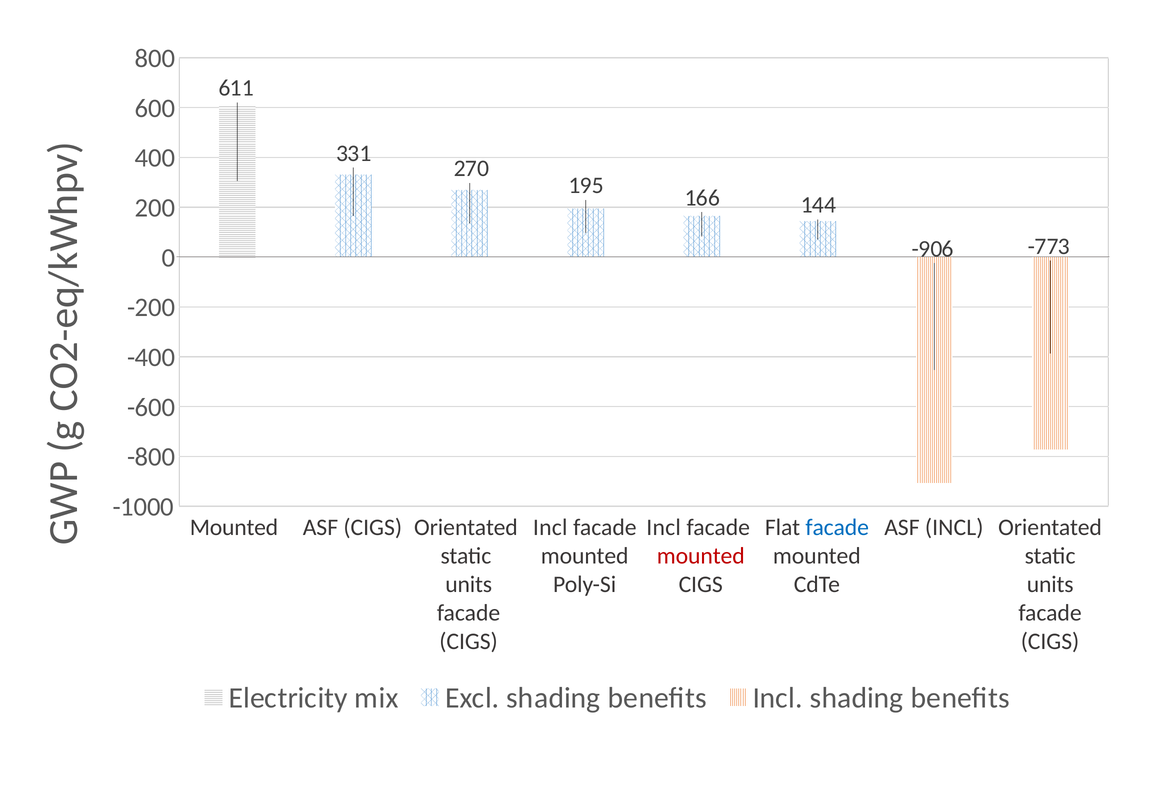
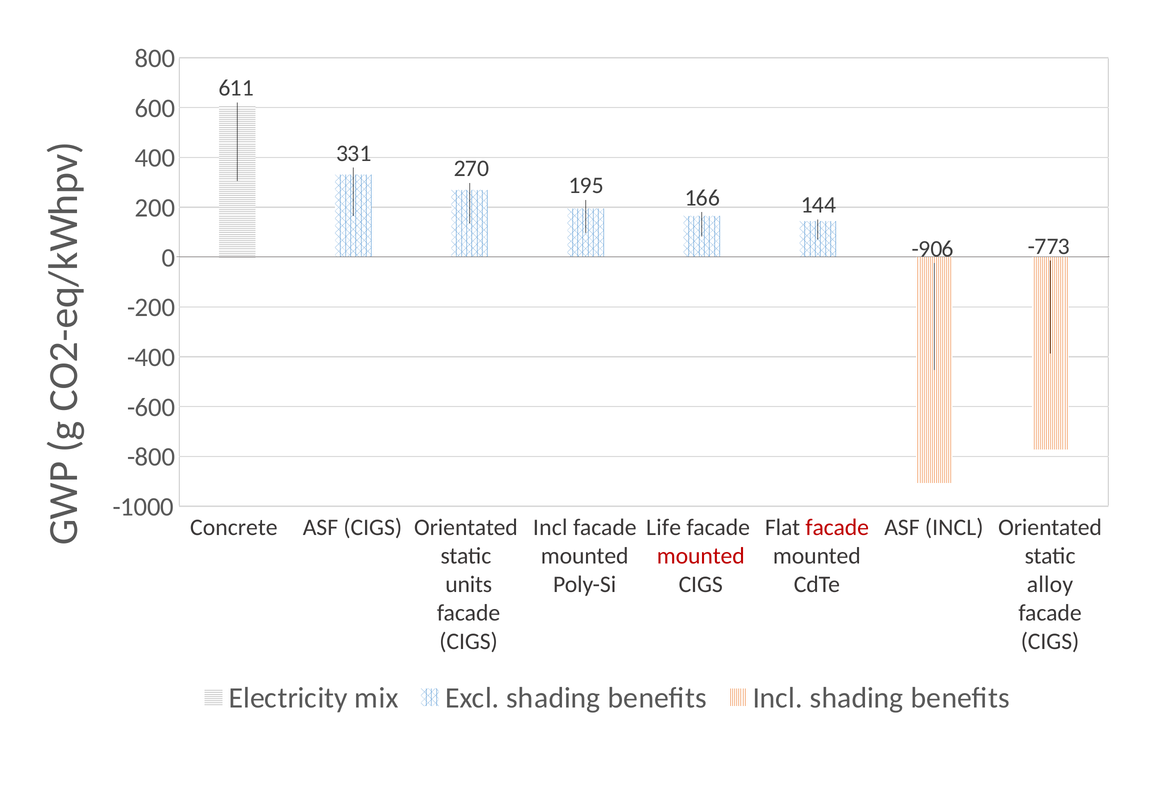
Mounted at (234, 528): Mounted -> Concrete
Incl at (664, 528): Incl -> Life
facade at (837, 528) colour: blue -> red
units at (1050, 585): units -> alloy
